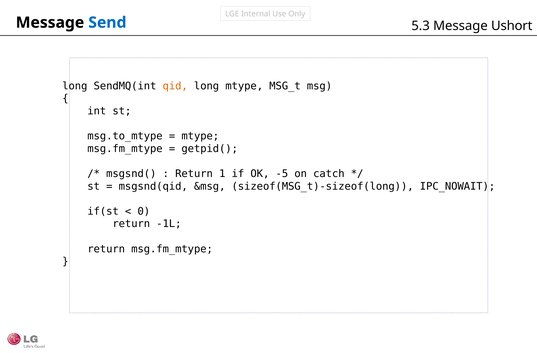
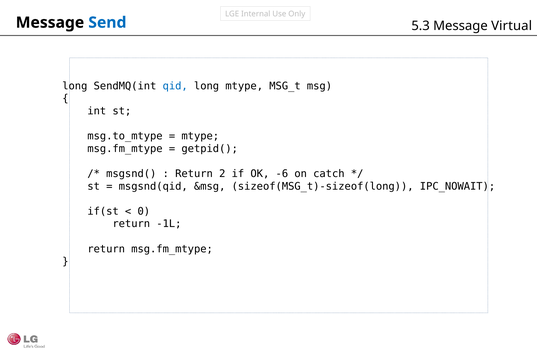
Ushort: Ushort -> Virtual
qid colour: orange -> blue
1: 1 -> 2
-5: -5 -> -6
